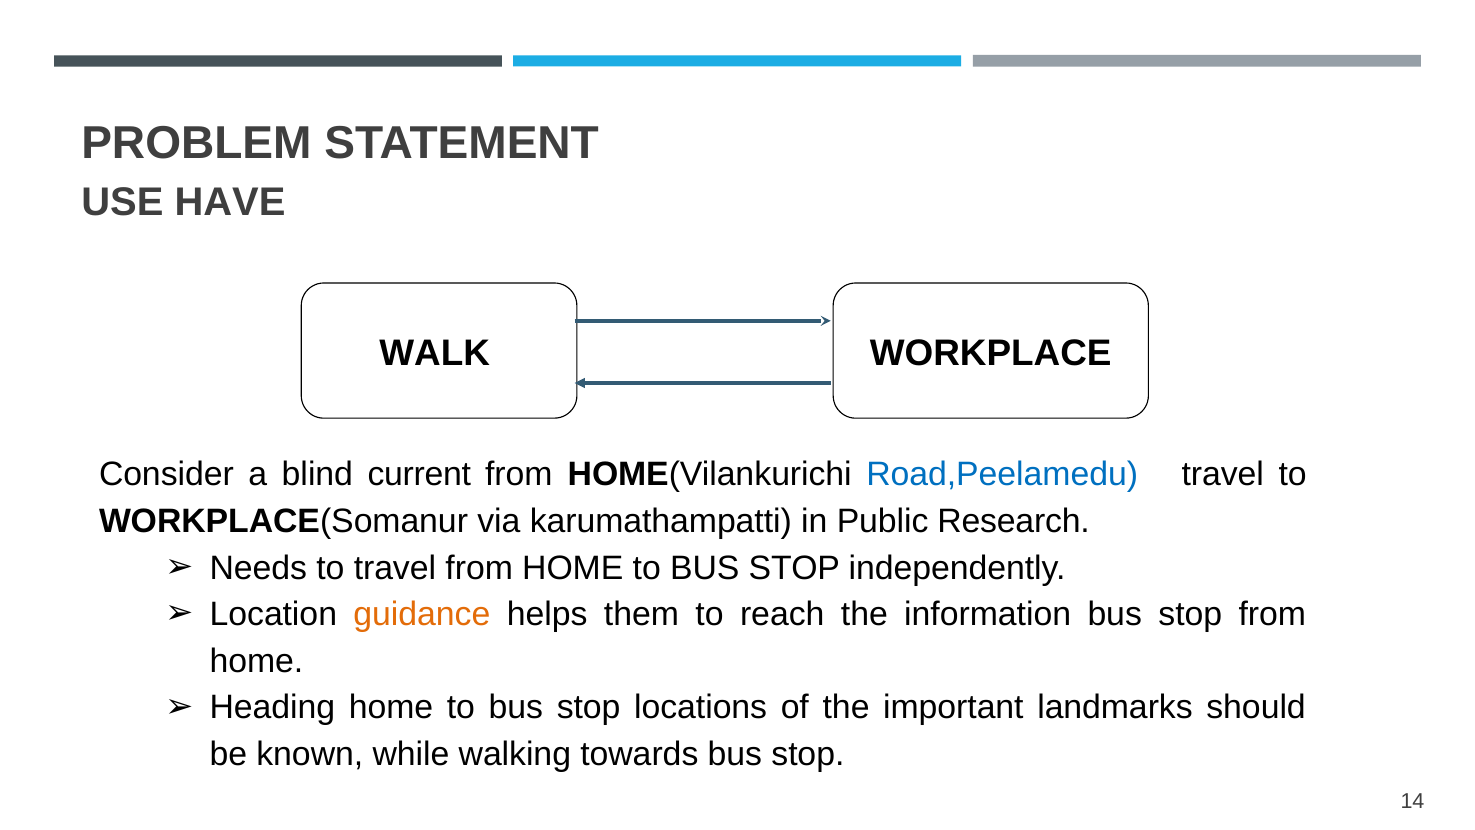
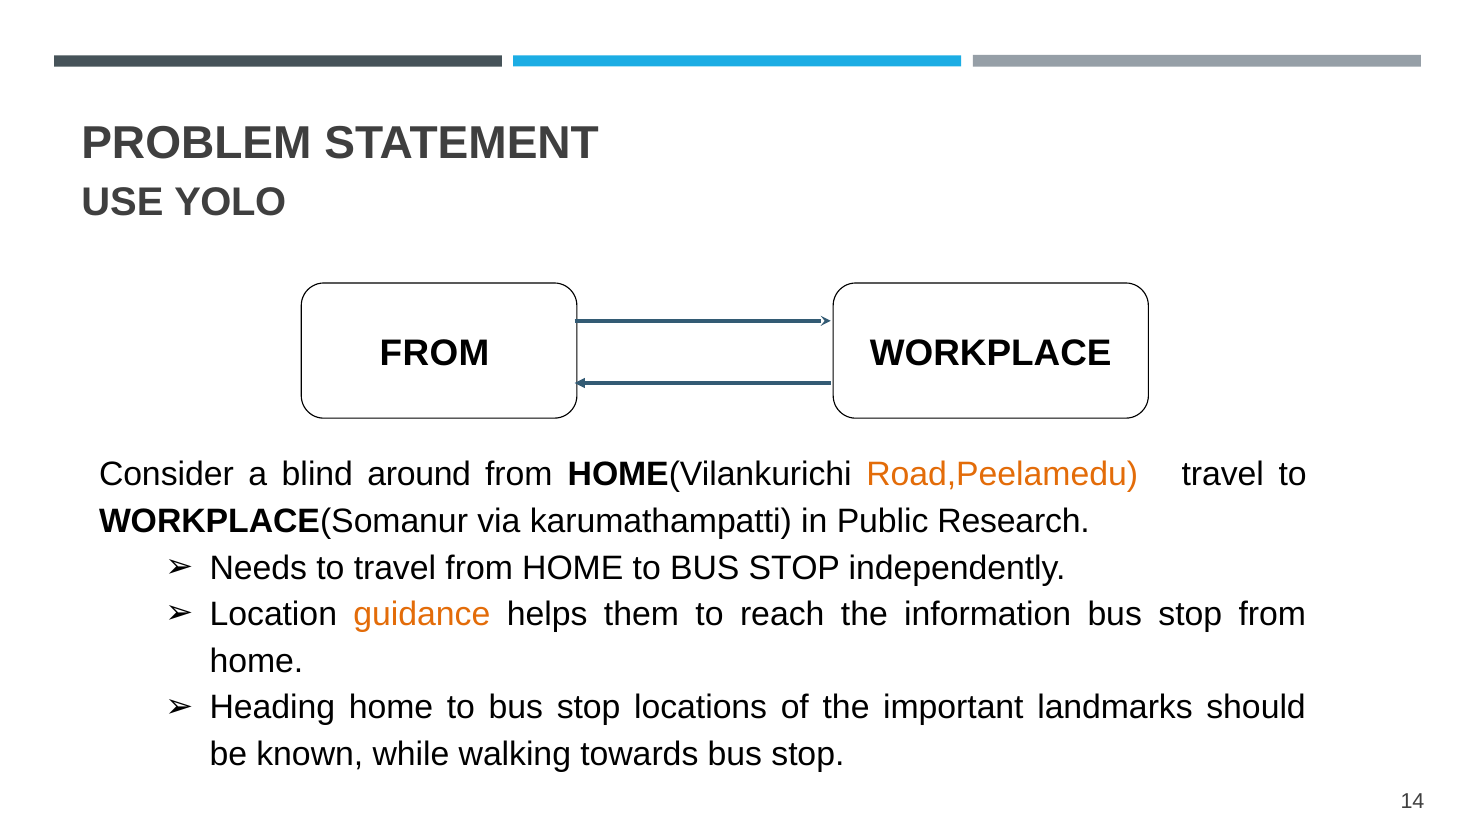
HAVE: HAVE -> YOLO
WALK at (435, 353): WALK -> FROM
current: current -> around
Road,Peelamedu colour: blue -> orange
